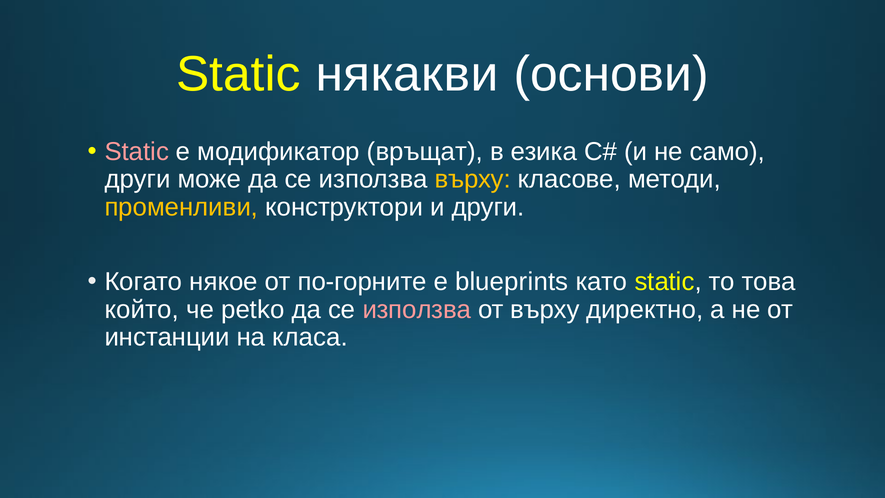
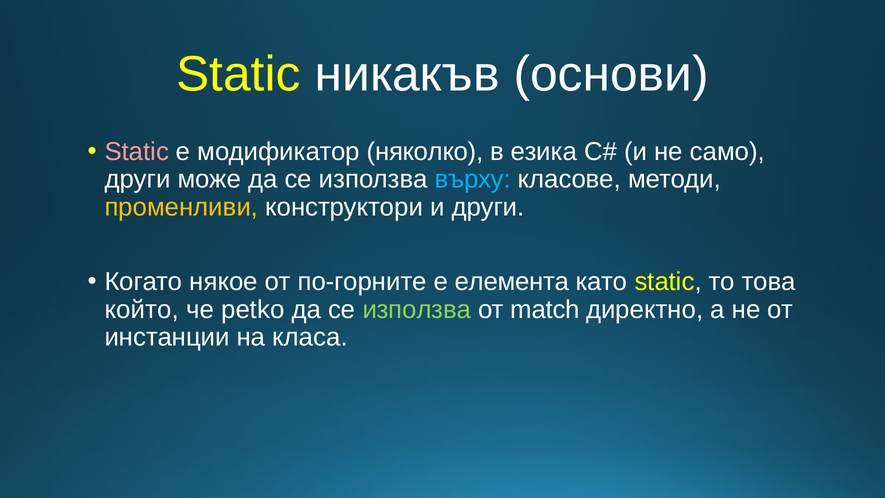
някакви: някакви -> никакъв
връщат: връщат -> няколко
върху at (473, 179) colour: yellow -> light blue
blueprints: blueprints -> елемента
използва at (417, 309) colour: pink -> light green
от върху: върху -> match
